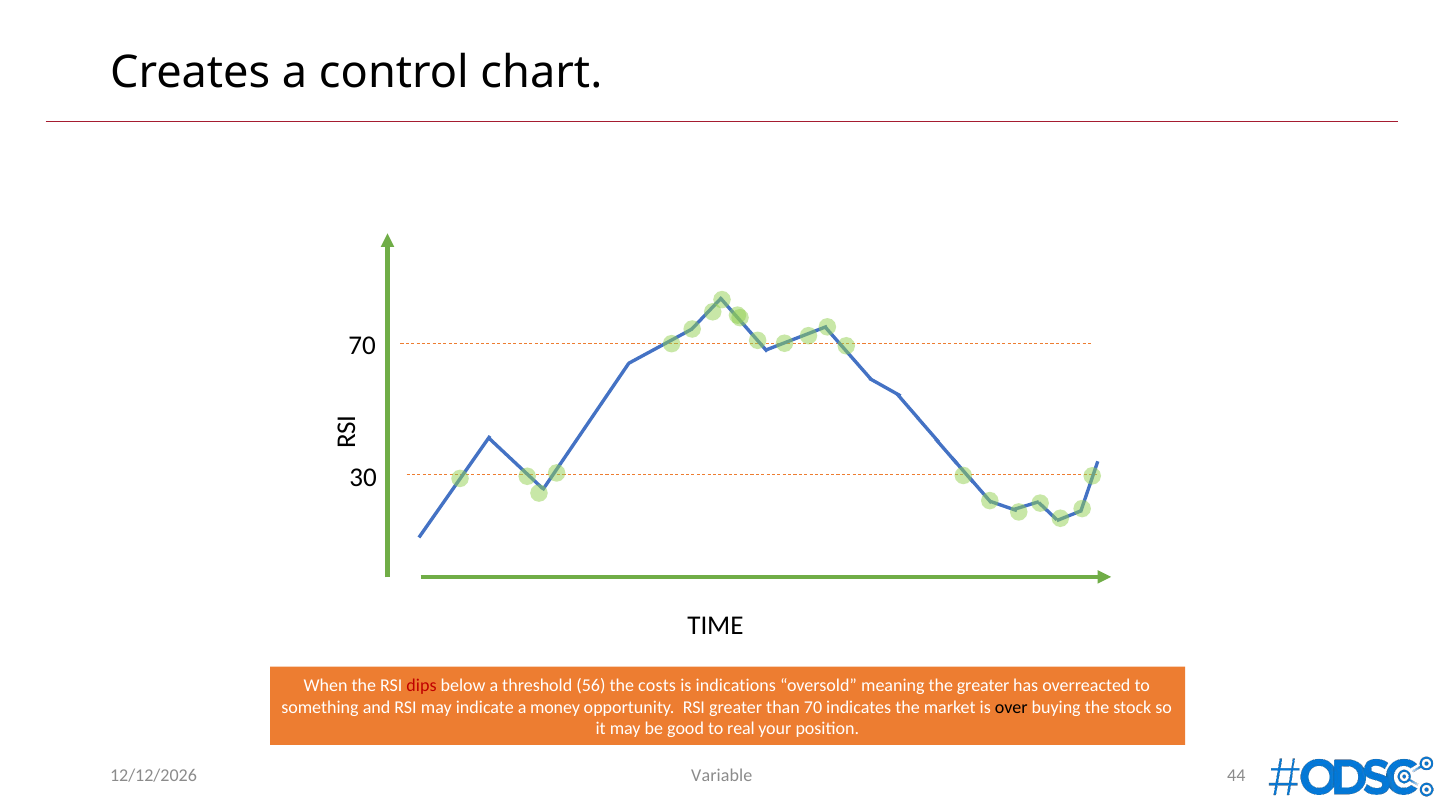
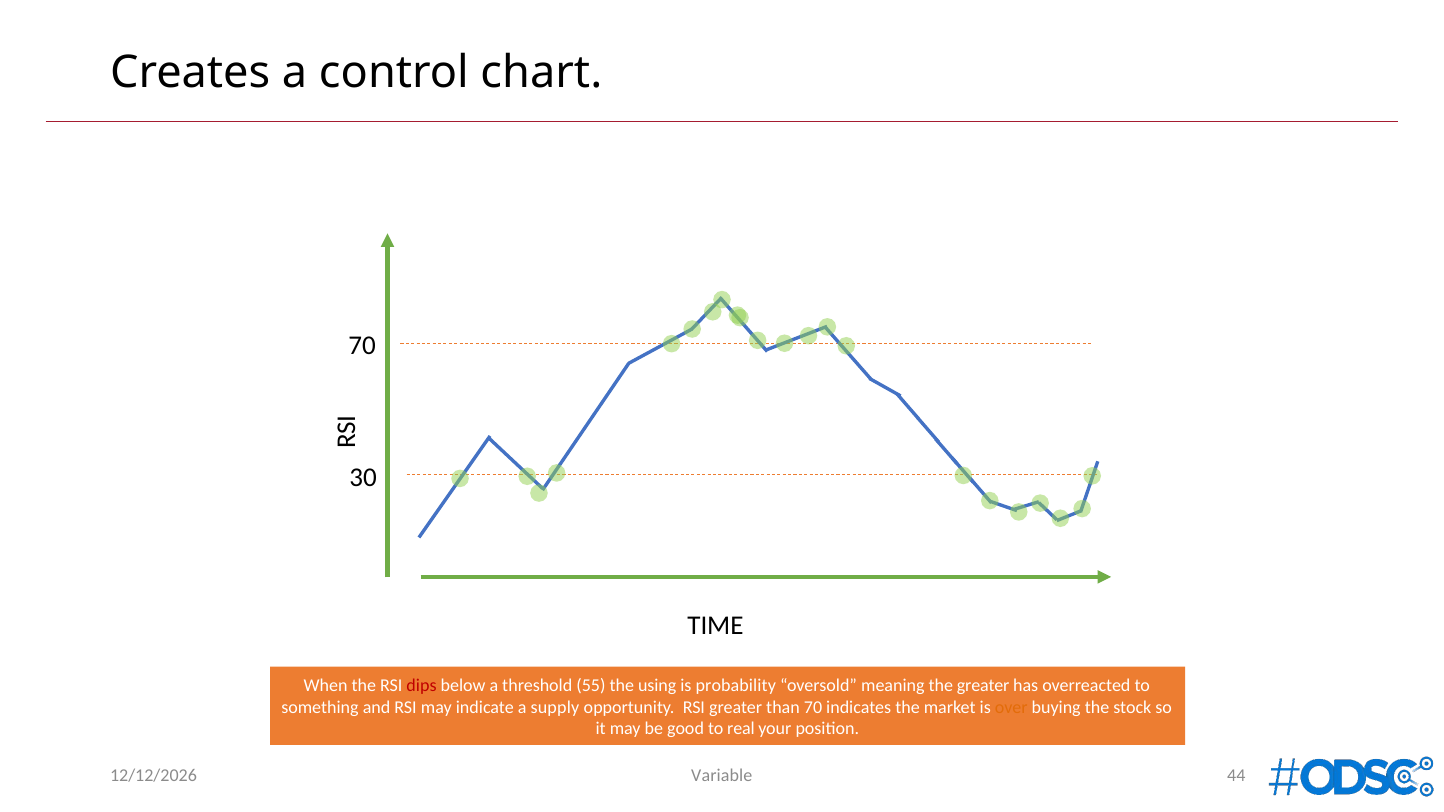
56: 56 -> 55
costs: costs -> using
indications: indications -> probability
money: money -> supply
over colour: black -> orange
